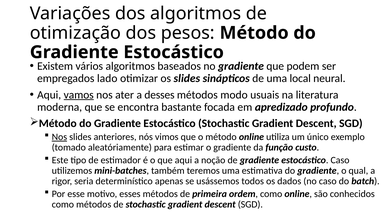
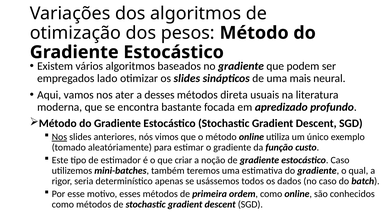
local: local -> mais
vamos underline: present -> none
modo: modo -> direta
que aqui: aqui -> criar
